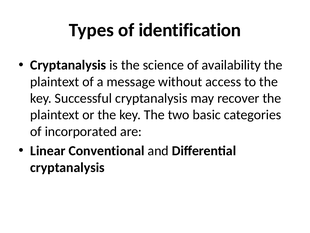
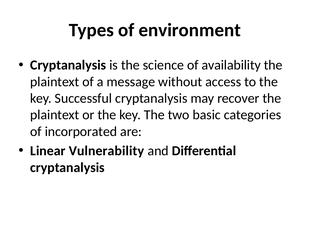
identification: identification -> environment
Conventional: Conventional -> Vulnerability
